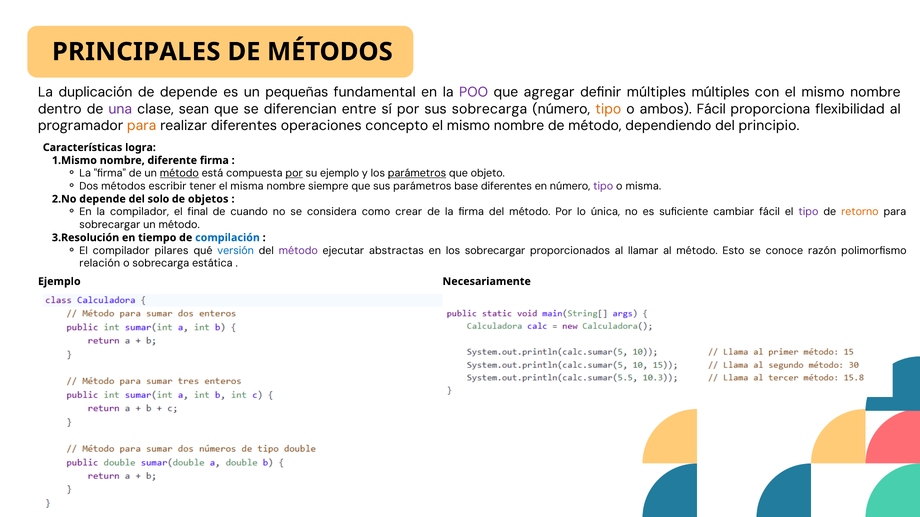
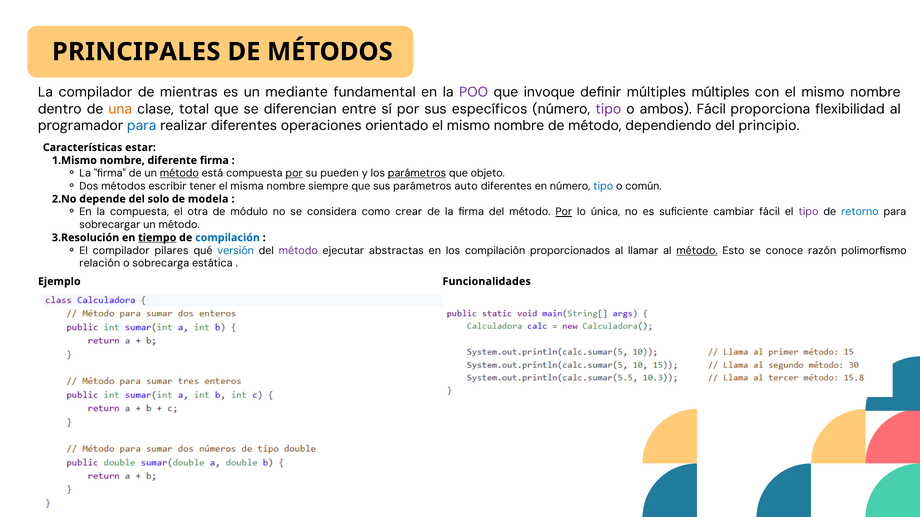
La duplicación: duplicación -> compilador
de depende: depende -> mientras
pequeñas: pequeñas -> mediante
agregar: agregar -> invoque
una colour: purple -> orange
sean: sean -> total
sus sobrecarga: sobrecarga -> específicos
tipo at (608, 109) colour: orange -> purple
para at (142, 126) colour: orange -> blue
concepto: concepto -> orientado
logra: logra -> estar
su ejemplo: ejemplo -> pueden
base: base -> auto
tipo at (603, 186) colour: purple -> blue
o misma: misma -> común
objetos: objetos -> modela
la compilador: compilador -> compuesta
final: final -> otra
cuando: cuando -> módulo
Por at (564, 212) underline: none -> present
retorno colour: orange -> blue
tiempo underline: none -> present
los sobrecargar: sobrecargar -> compilación
método at (697, 251) underline: none -> present
Necesariamente: Necesariamente -> Funcionalidades
